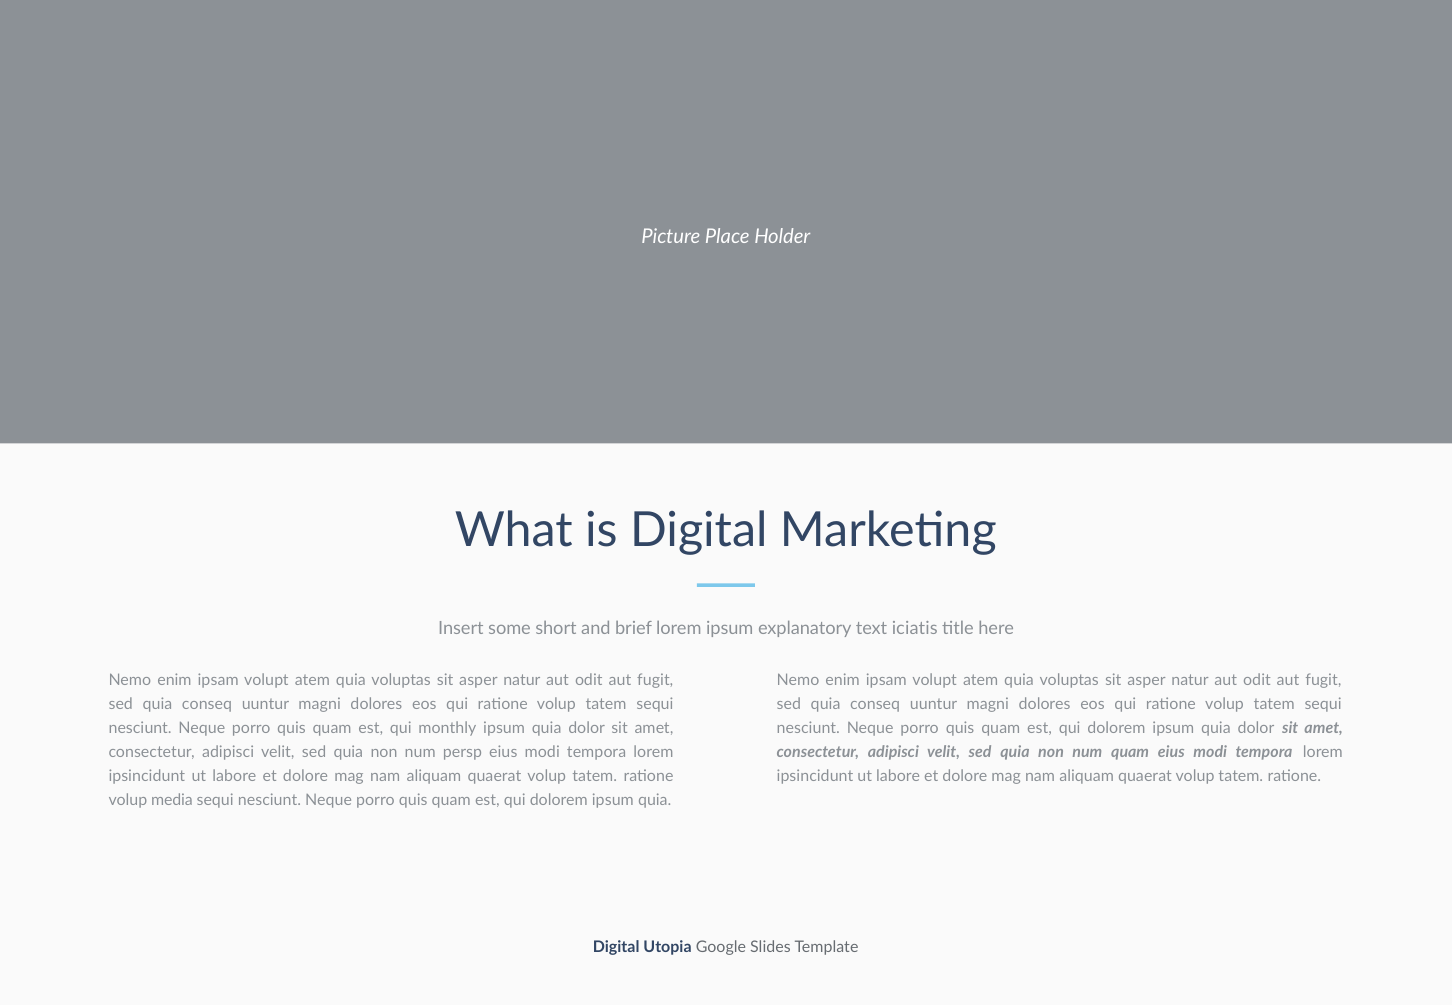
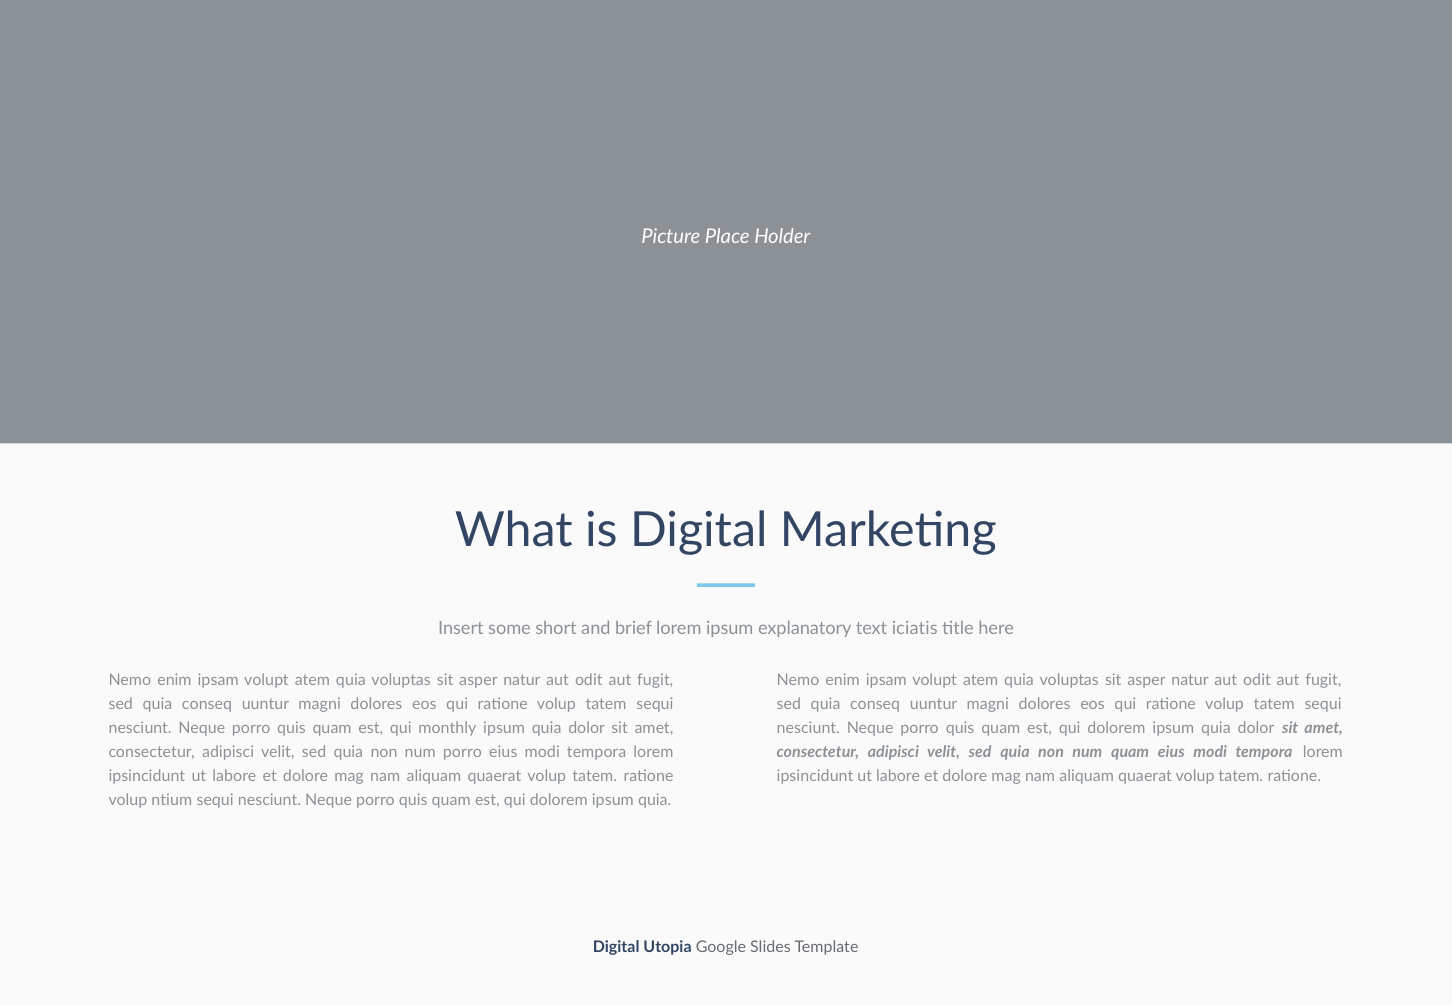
num persp: persp -> porro
media: media -> ntium
